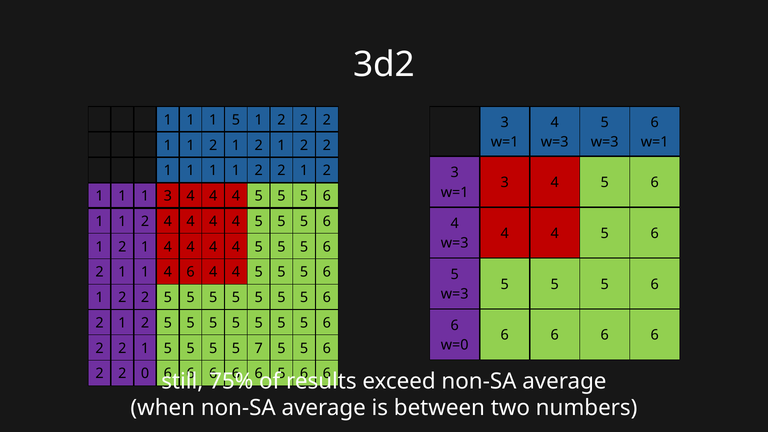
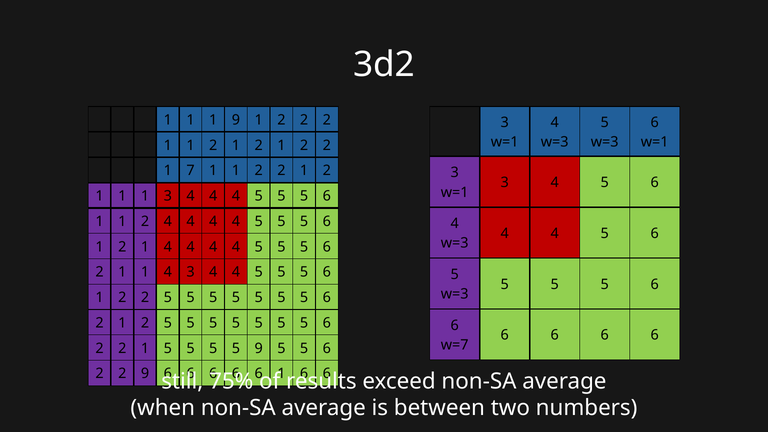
1 1 5: 5 -> 9
1 at (191, 171): 1 -> 7
4 6: 6 -> 3
w=0: w=0 -> w=7
5 7: 7 -> 9
2 0: 0 -> 9
5 at (281, 374): 5 -> 1
